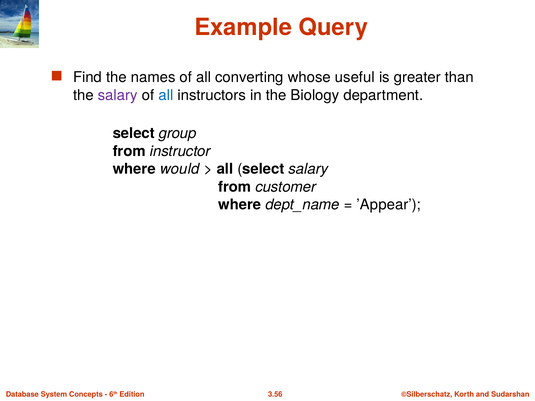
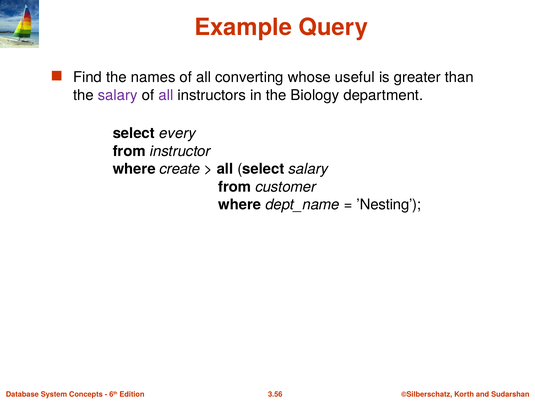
all at (166, 95) colour: blue -> purple
group: group -> every
would: would -> create
’Appear: ’Appear -> ’Nesting
